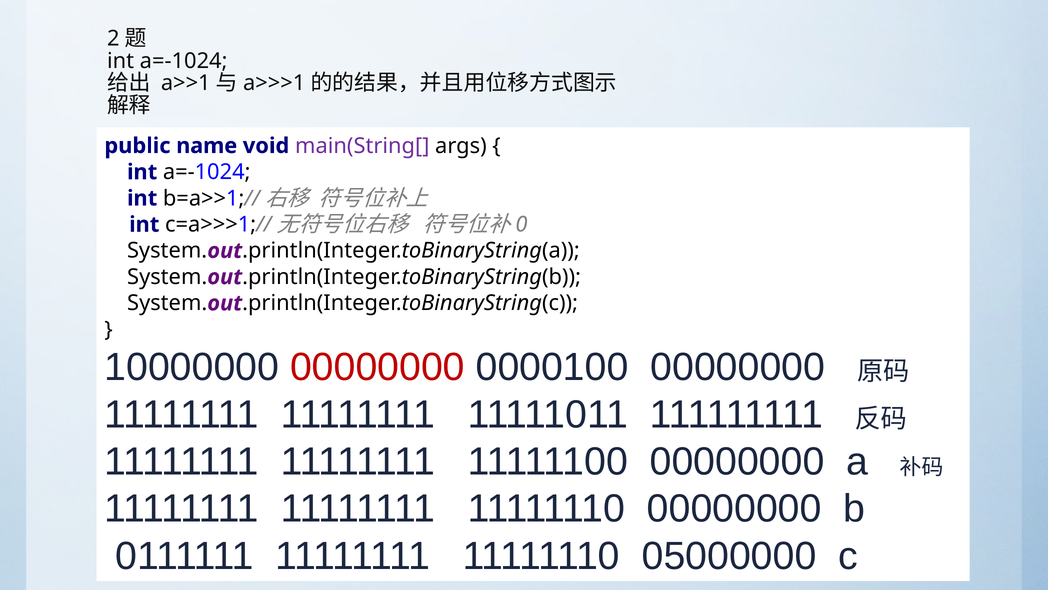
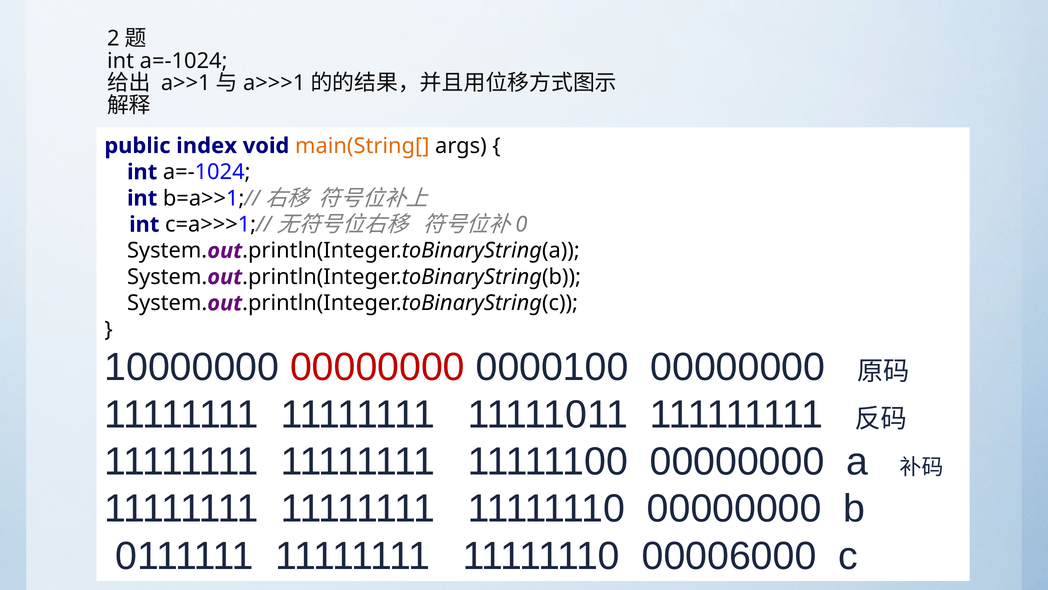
name: name -> index
main(String[ colour: purple -> orange
05000000: 05000000 -> 00006000
